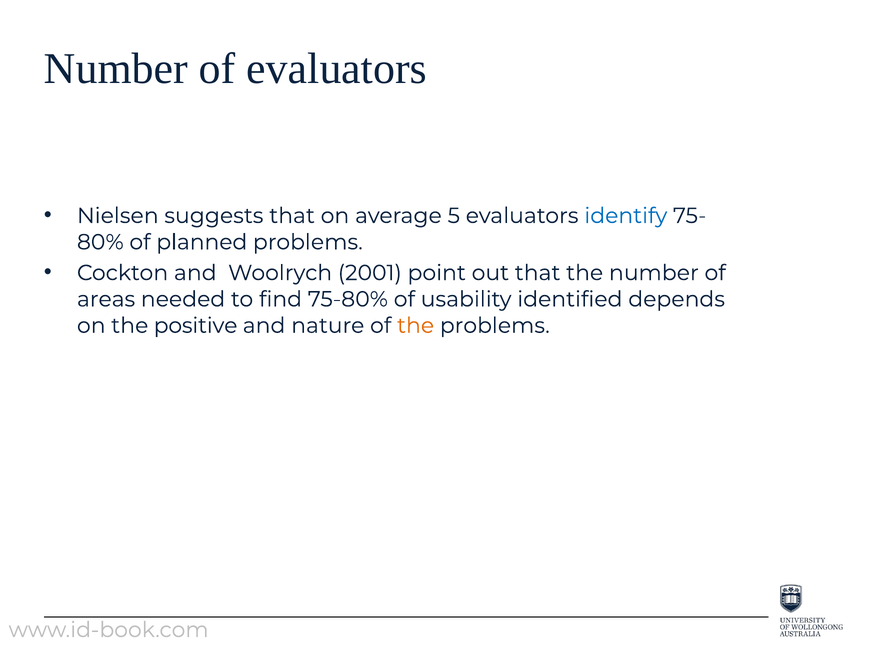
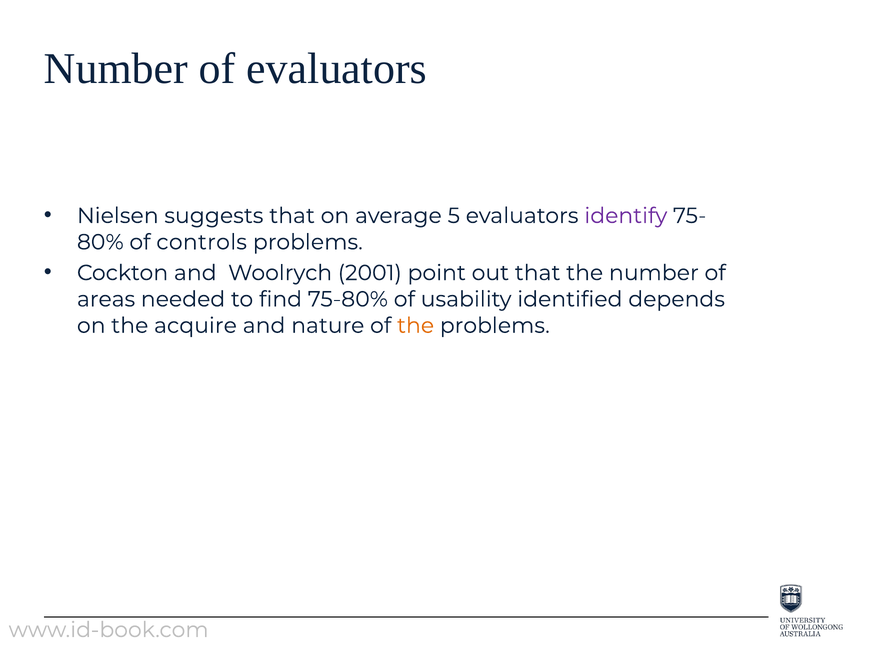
identify colour: blue -> purple
planned: planned -> controls
positive: positive -> acquire
